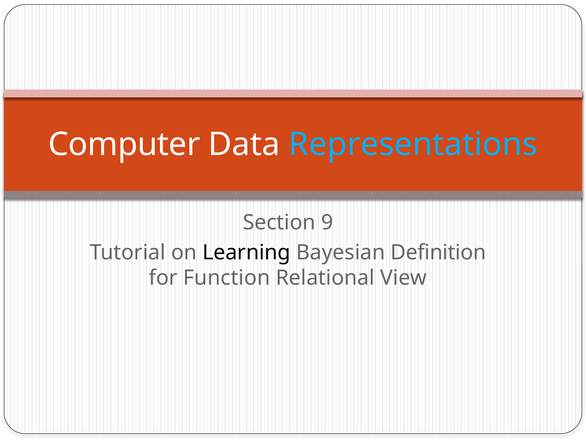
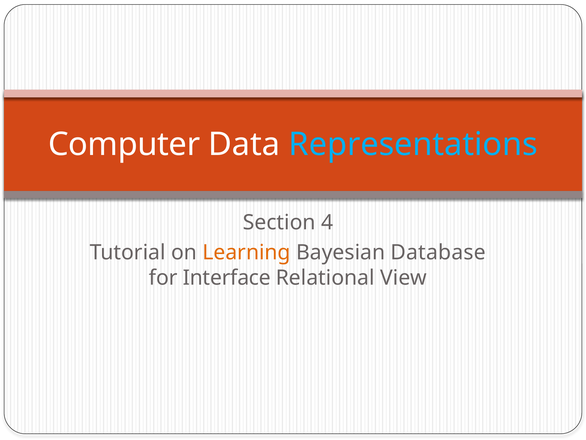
9: 9 -> 4
Learning colour: black -> orange
Definition: Definition -> Database
Function: Function -> Interface
